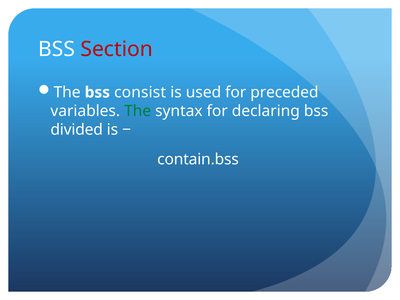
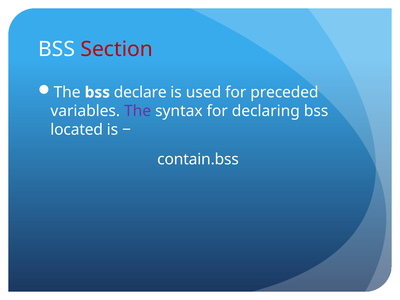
consist: consist -> declare
The at (138, 111) colour: green -> purple
divided: divided -> located
